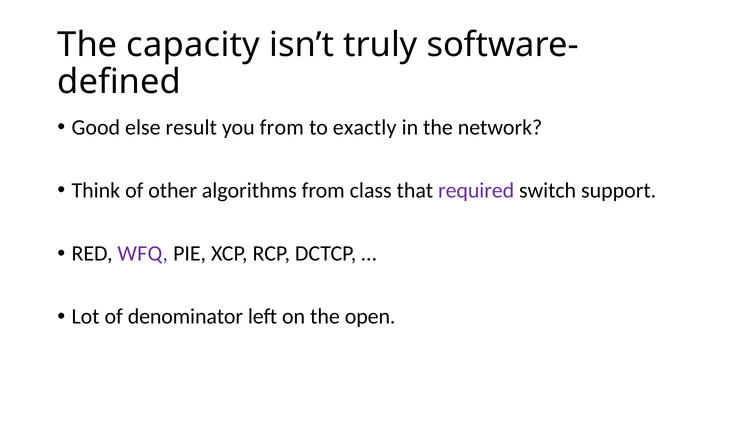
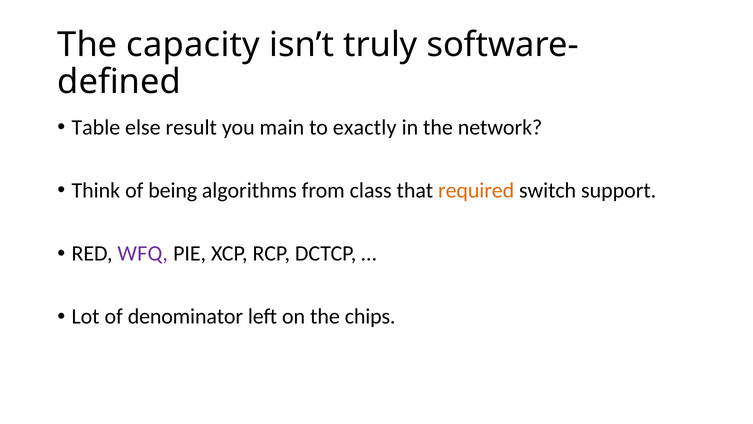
Good: Good -> Table
you from: from -> main
other: other -> being
required colour: purple -> orange
open: open -> chips
